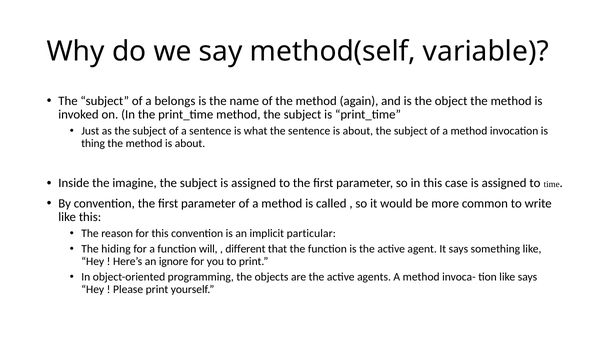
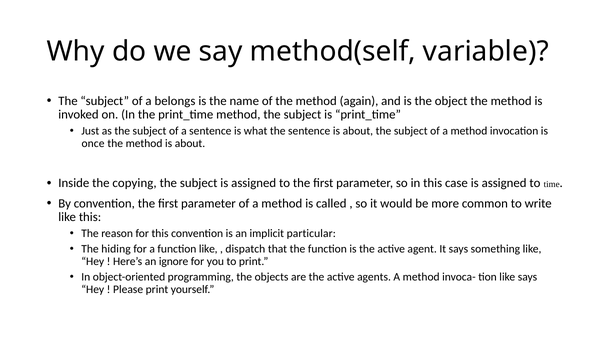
thing: thing -> once
imagine: imagine -> copying
function will: will -> like
different: different -> dispatch
